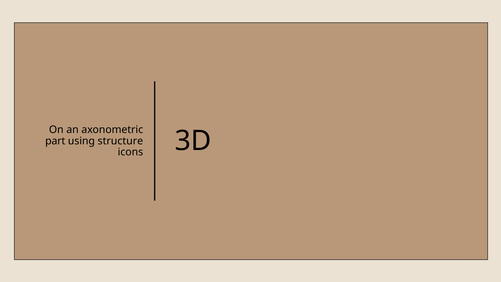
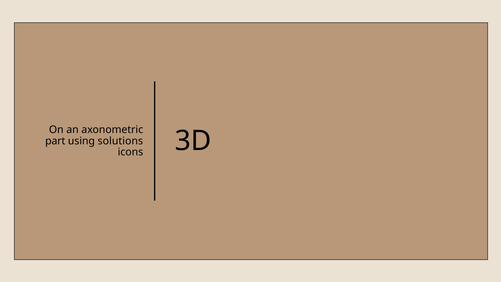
structure: structure -> solutions
